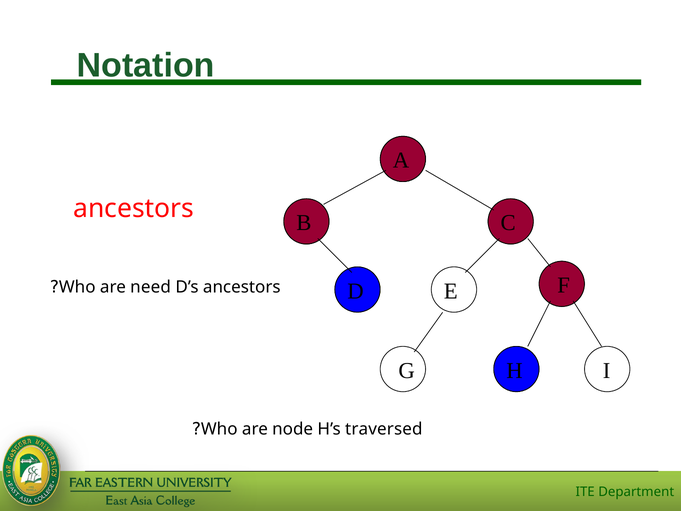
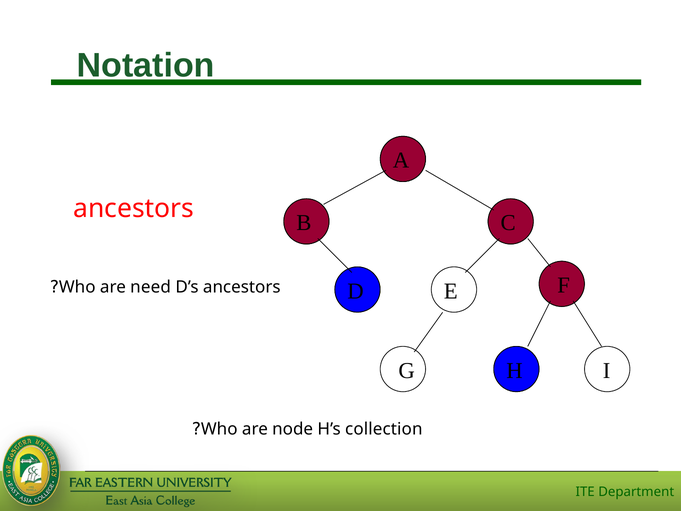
traversed: traversed -> collection
